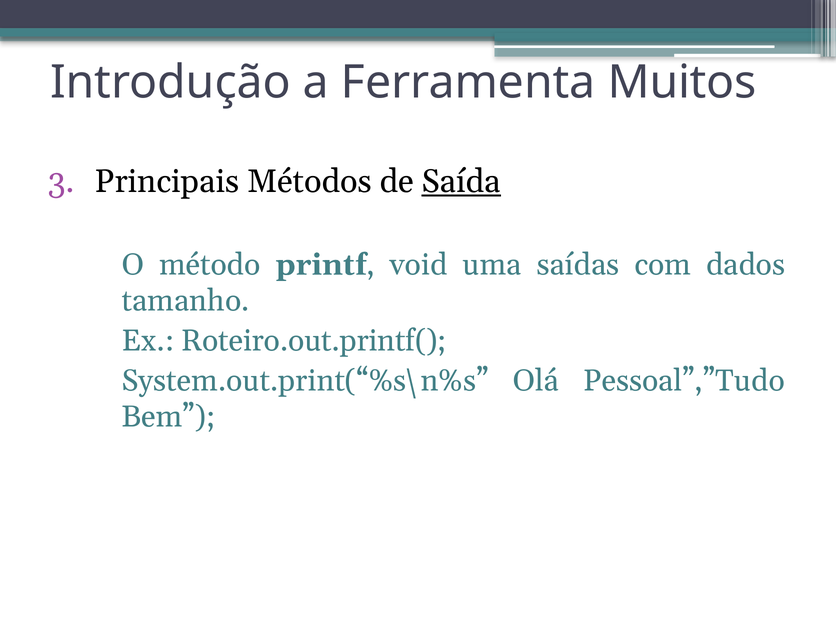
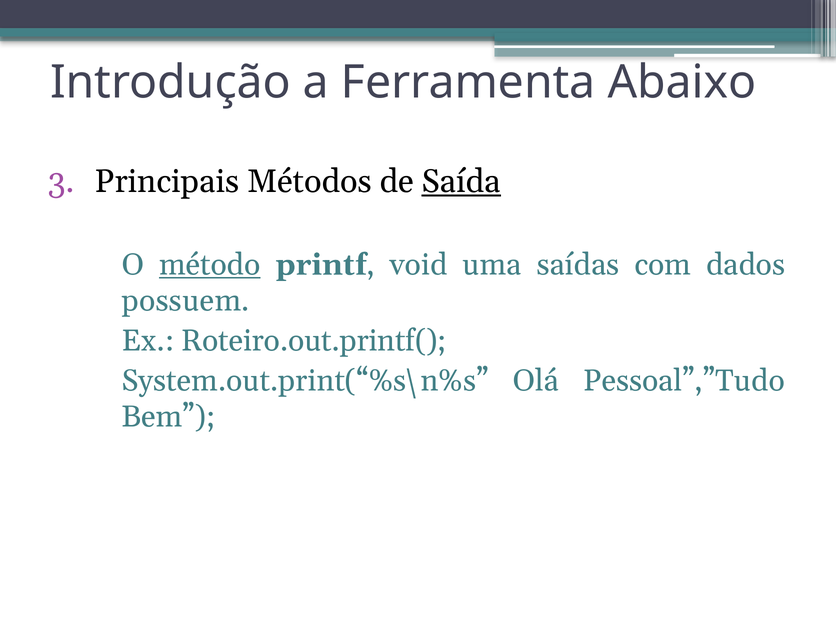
Muitos: Muitos -> Abaixo
método underline: none -> present
tamanho: tamanho -> possuem
